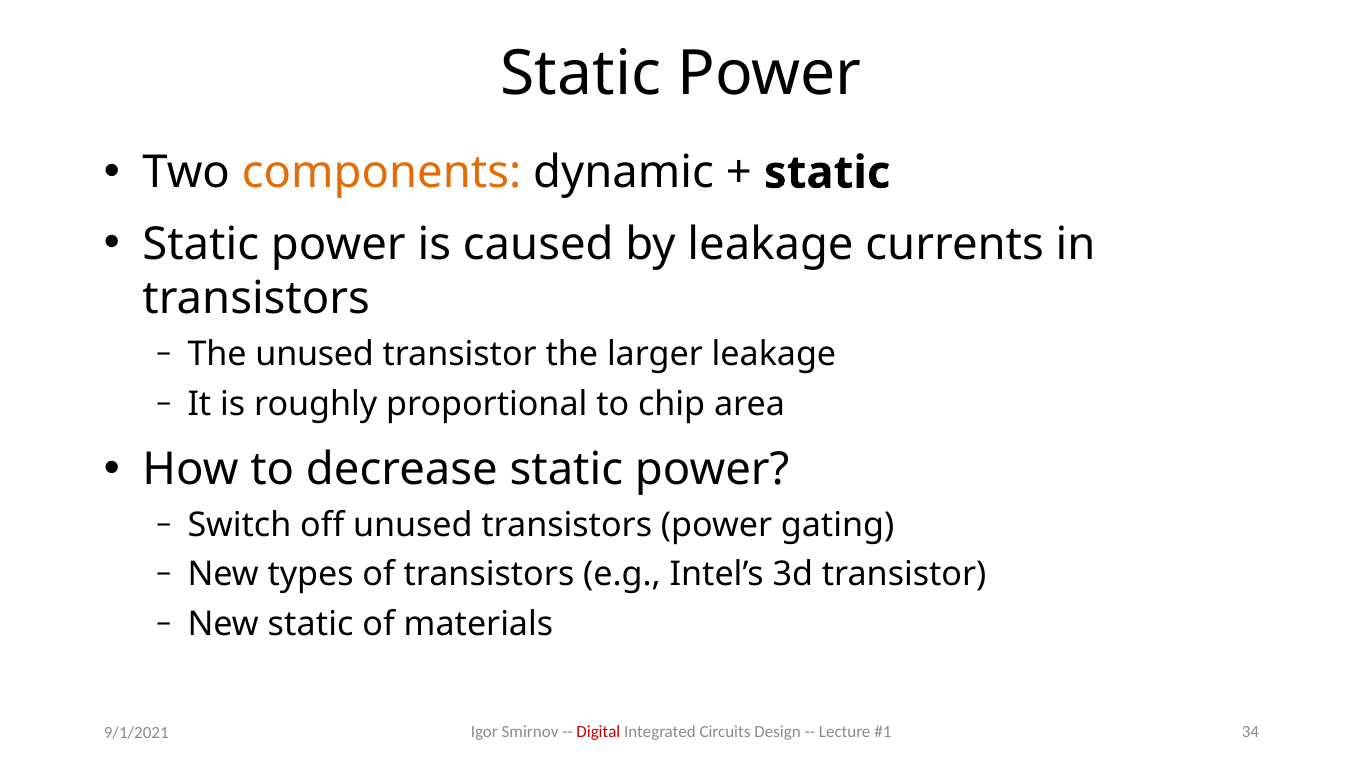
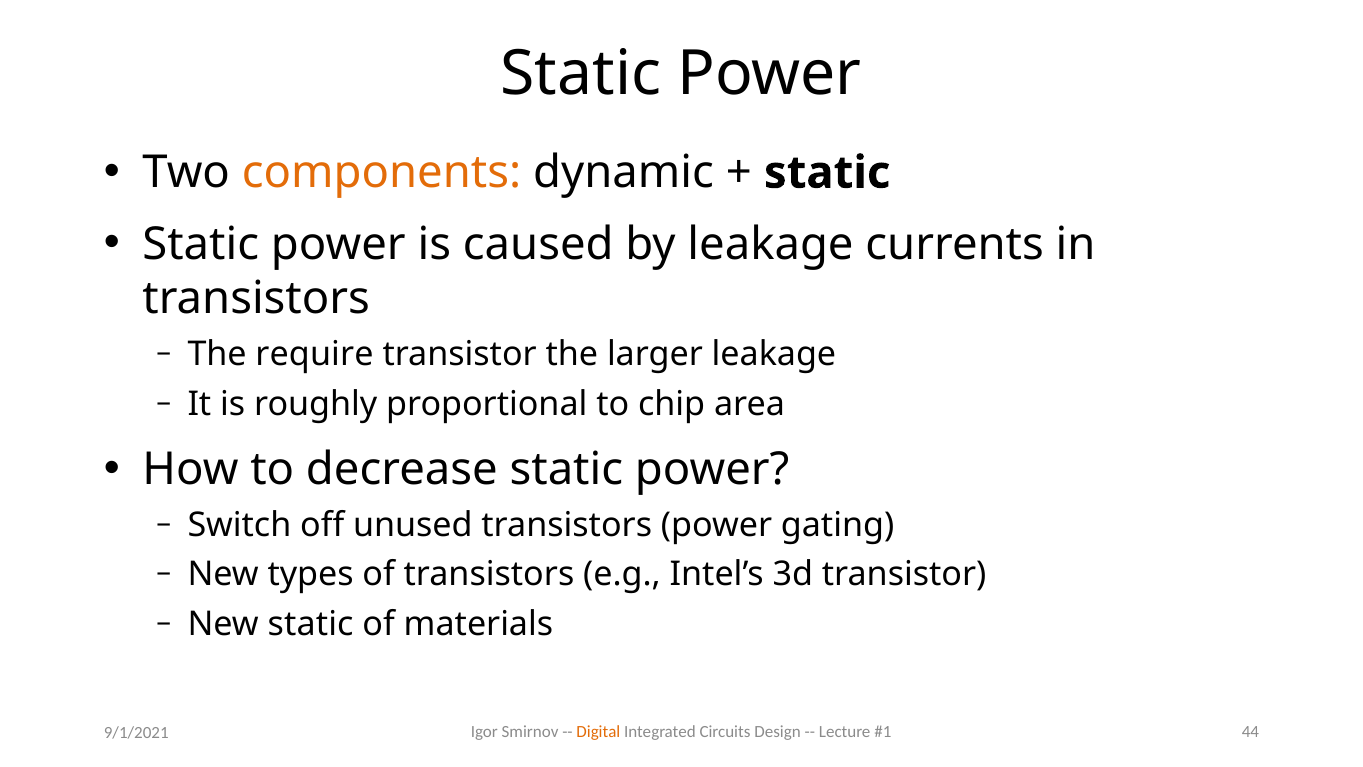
The unused: unused -> require
Digital colour: red -> orange
34: 34 -> 44
